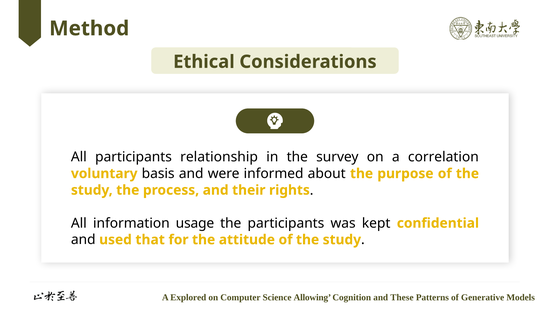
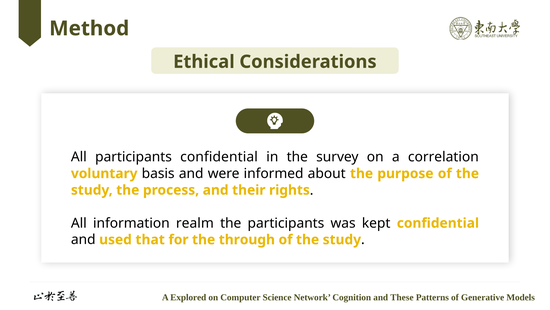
participants relationship: relationship -> confidential
usage: usage -> realm
attitude: attitude -> through
Allowing: Allowing -> Network
